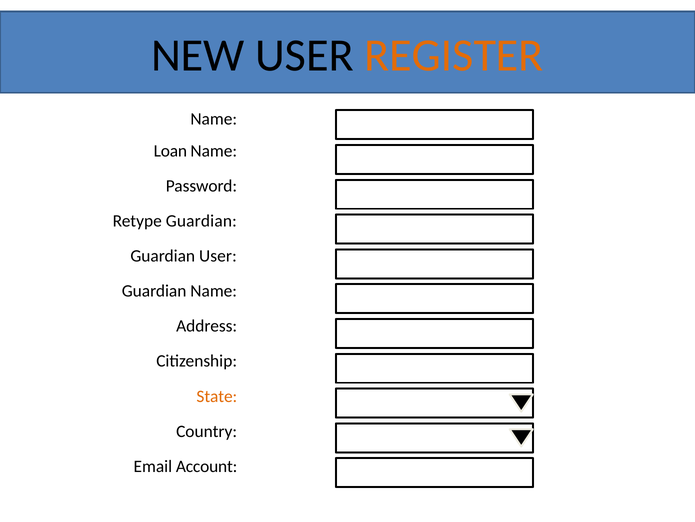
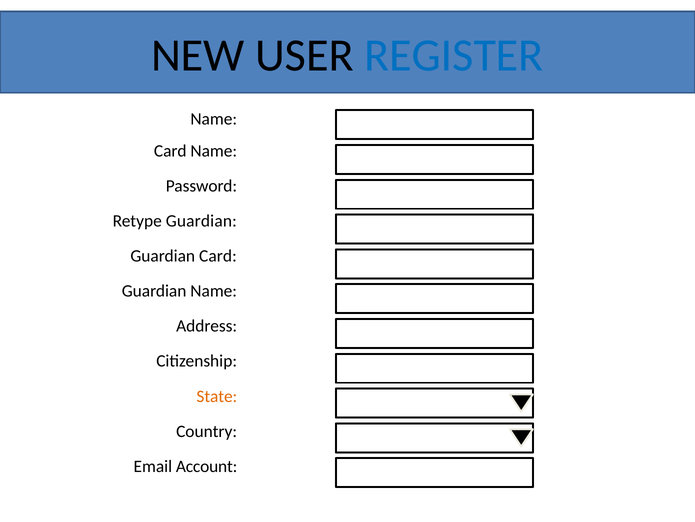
REGISTER colour: orange -> blue
Loan at (170, 151): Loan -> Card
Guardian User: User -> Card
